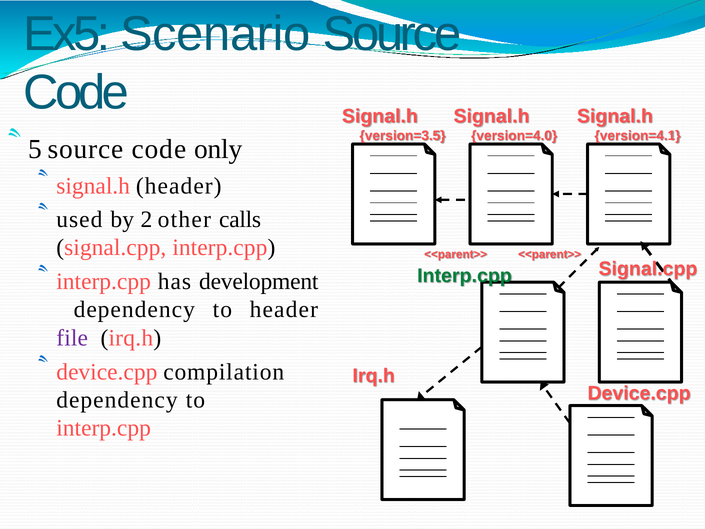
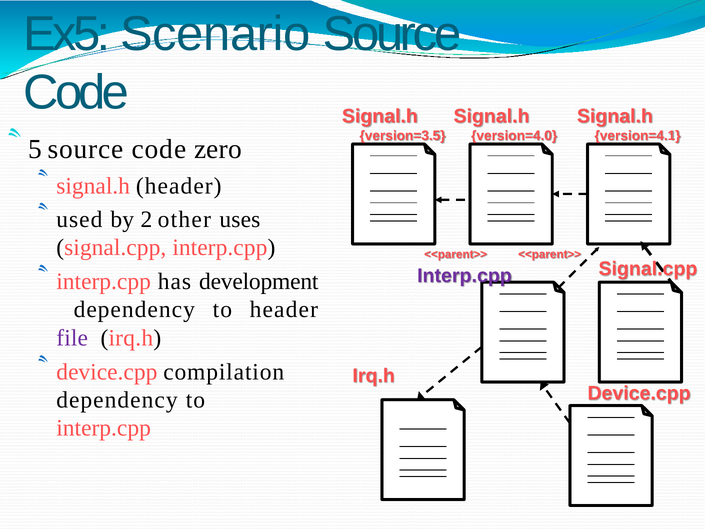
only: only -> zero
calls: calls -> uses
Interp.cpp at (464, 276) colour: green -> purple
